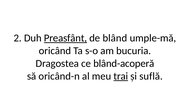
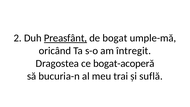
blând: blând -> bogat
bucuria: bucuria -> întregit
blând-acoperă: blând-acoperă -> bogat-acoperă
oricând-n: oricând-n -> bucuria-n
trai underline: present -> none
